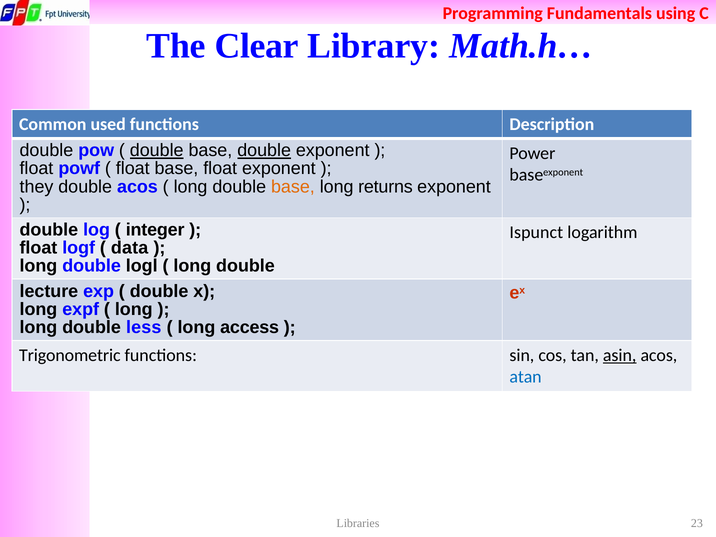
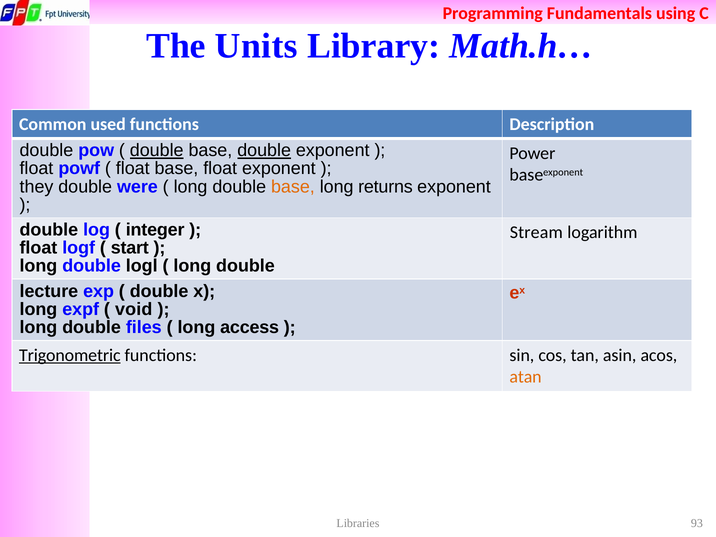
Clear: Clear -> Units
double acos: acos -> were
Ispunct: Ispunct -> Stream
data: data -> start
long at (134, 309): long -> void
less: less -> files
Trigonometric underline: none -> present
asin underline: present -> none
atan colour: blue -> orange
23: 23 -> 93
